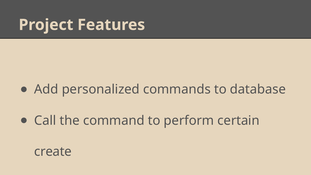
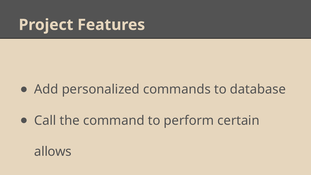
create: create -> allows
